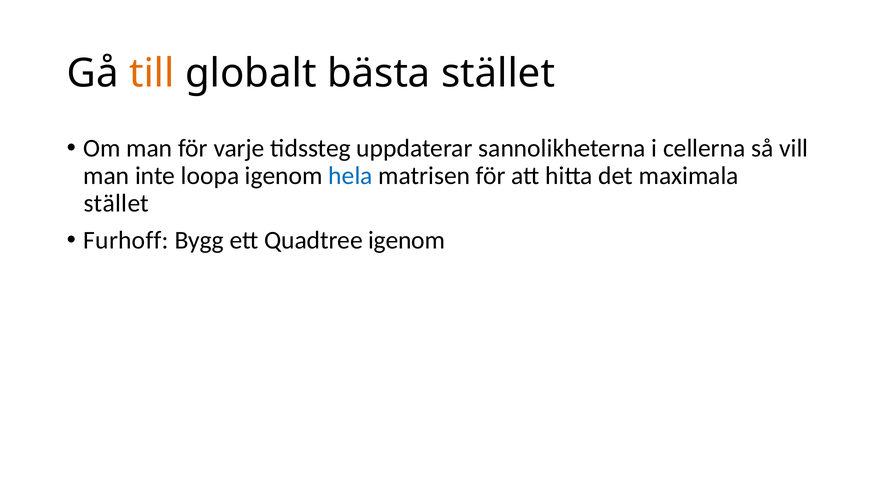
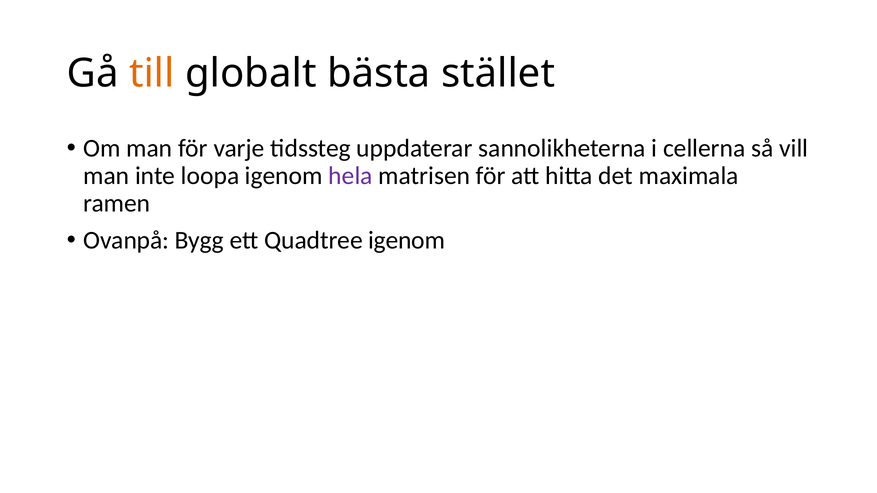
hela colour: blue -> purple
stället at (116, 204): stället -> ramen
Furhoff: Furhoff -> Ovanpå
